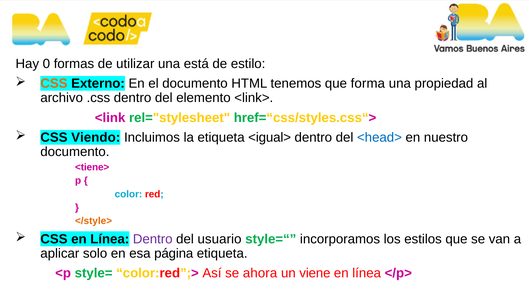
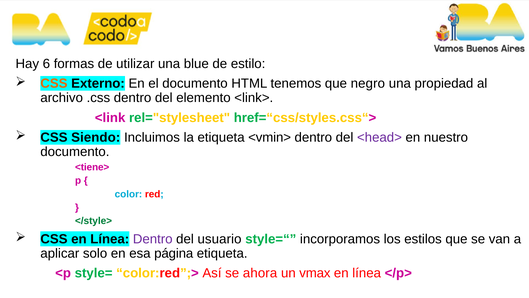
0: 0 -> 6
está: está -> blue
forma: forma -> negro
Viendo: Viendo -> Siendo
<igual>: <igual> -> <vmin>
<head> colour: blue -> purple
</style> colour: orange -> green
viene: viene -> vmax
